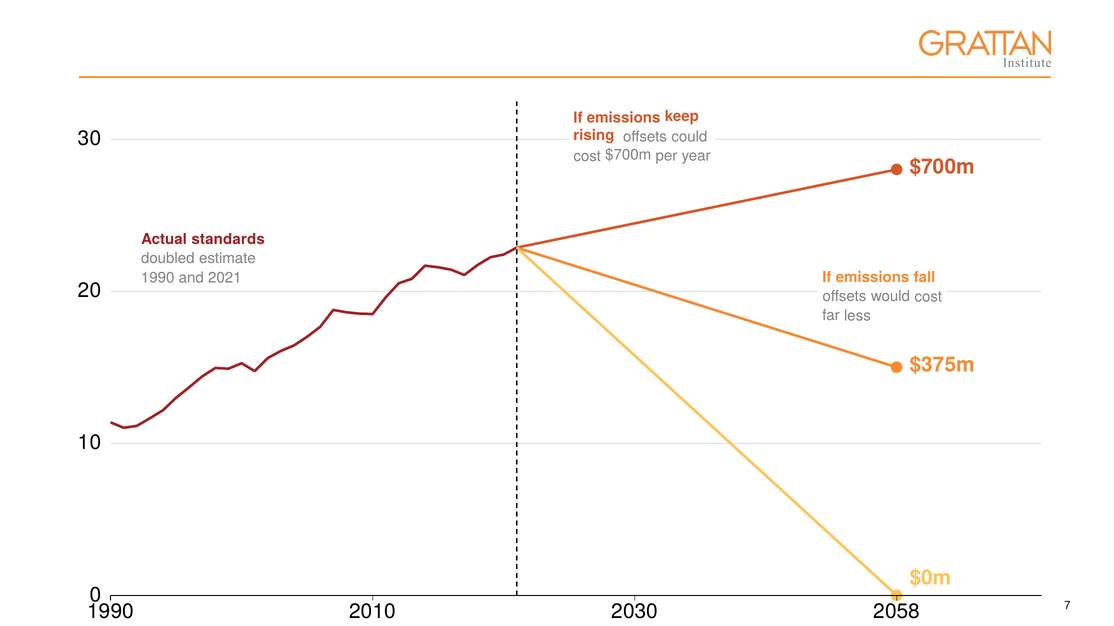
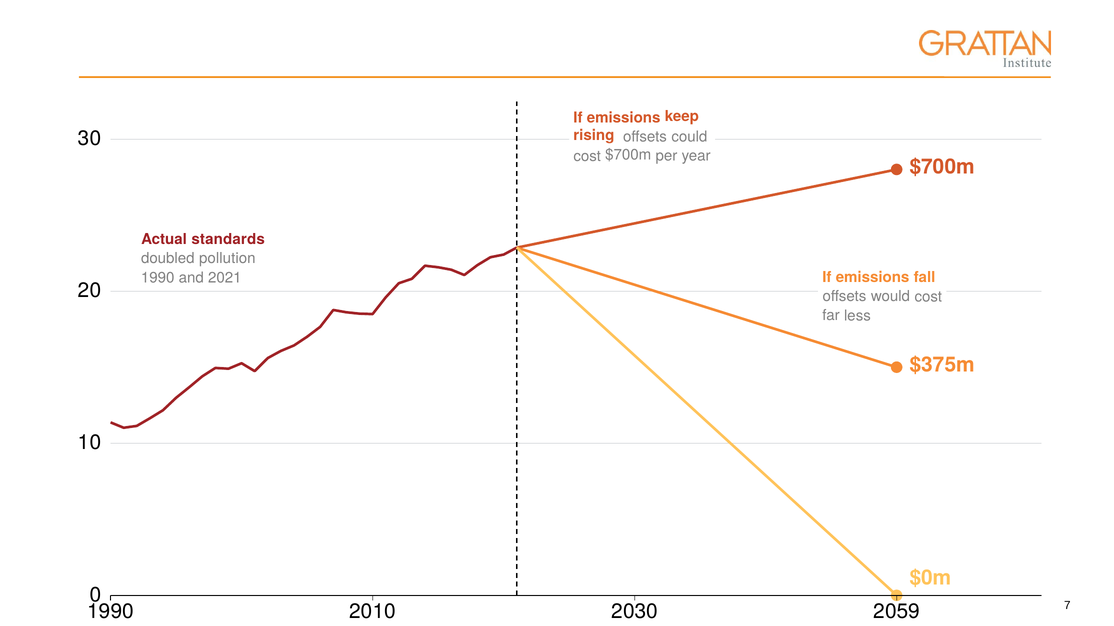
estimate: estimate -> pollution
2058: 2058 -> 2059
